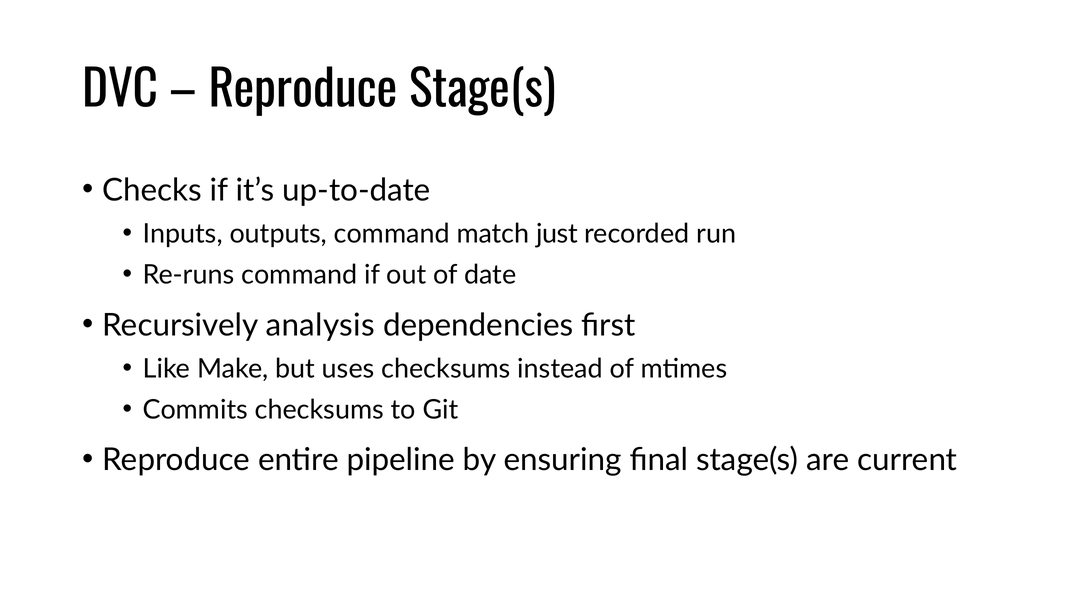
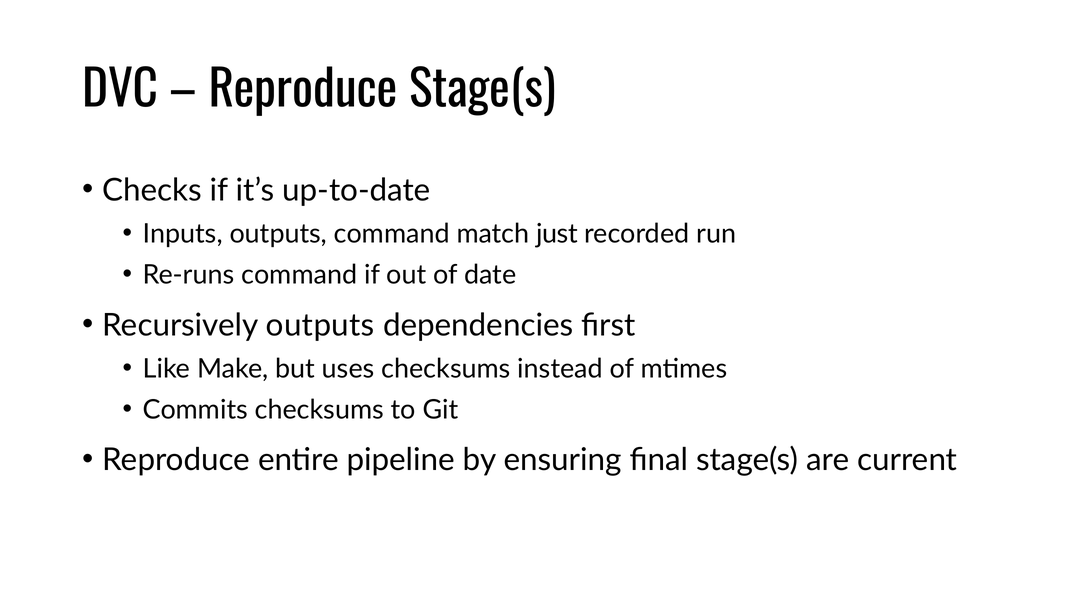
Recursively analysis: analysis -> outputs
